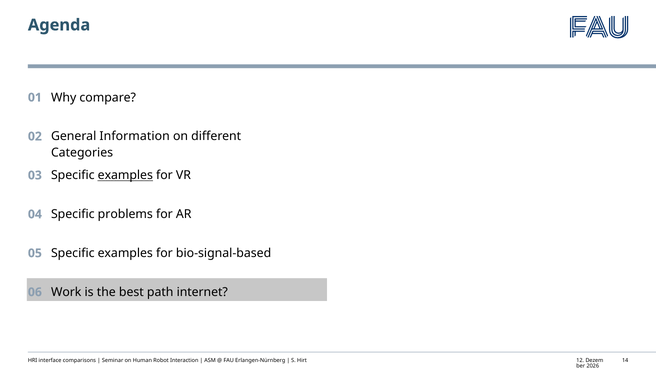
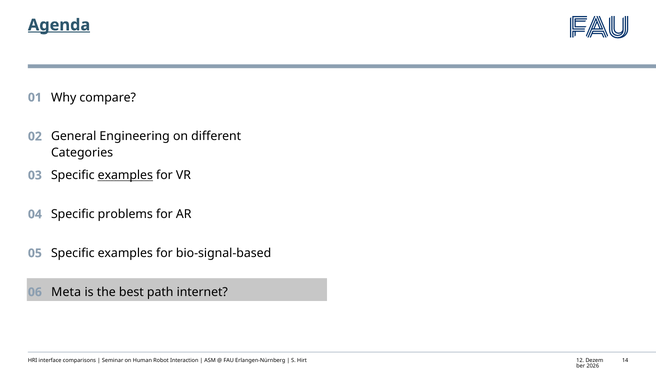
Agenda underline: none -> present
Information: Information -> Engineering
Work: Work -> Meta
